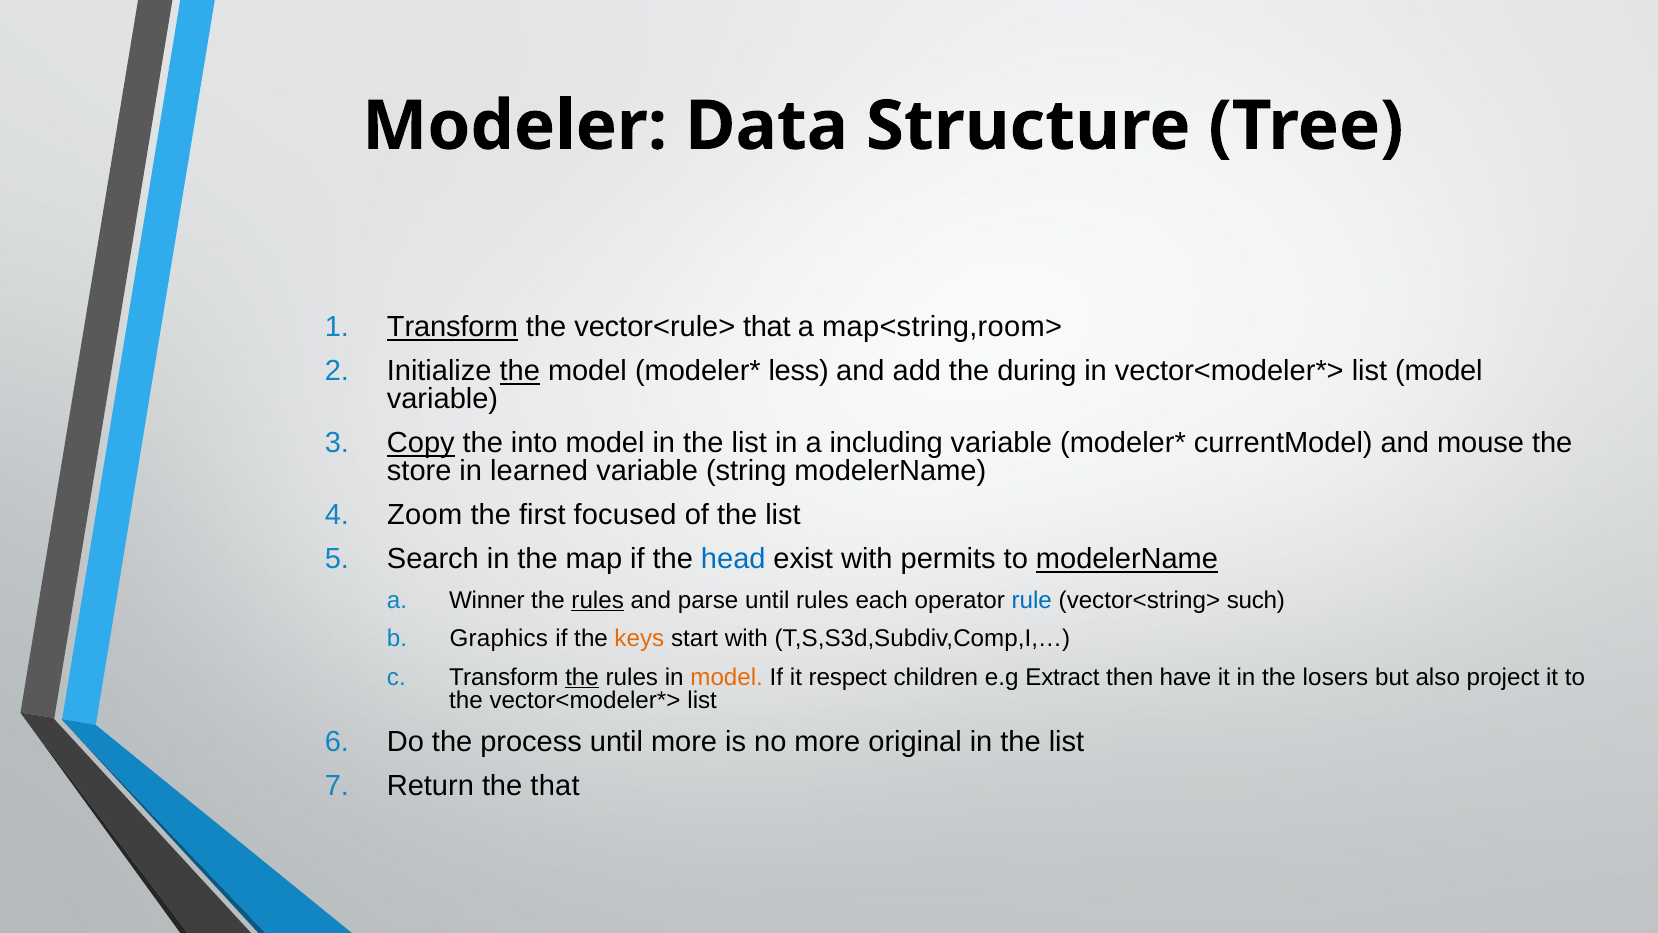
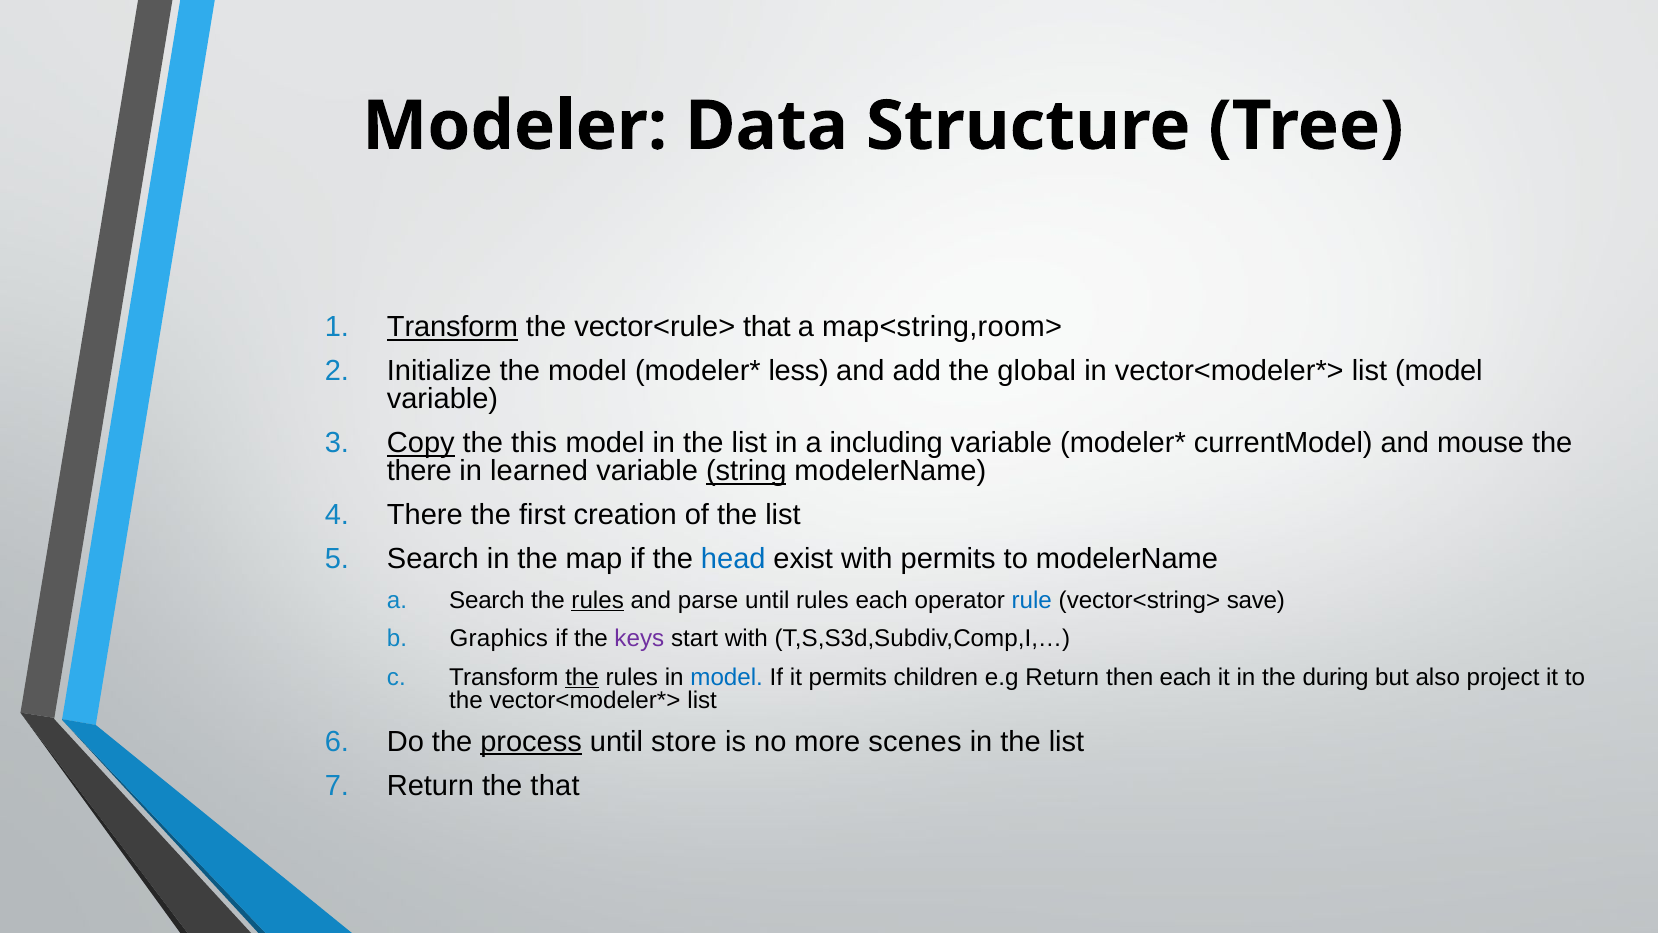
the at (520, 371) underline: present -> none
during: during -> global
into: into -> this
store at (419, 471): store -> there
string underline: none -> present
Zoom at (425, 515): Zoom -> There
focused: focused -> creation
modelerName at (1127, 559) underline: present -> none
a Winner: Winner -> Search
such: such -> save
keys colour: orange -> purple
model at (727, 677) colour: orange -> blue
it respect: respect -> permits
e.g Extract: Extract -> Return
then have: have -> each
losers: losers -> during
process underline: none -> present
until more: more -> store
original: original -> scenes
